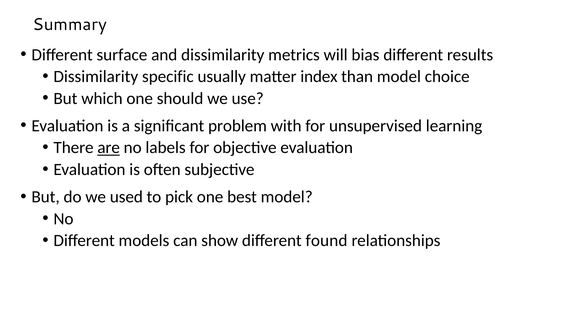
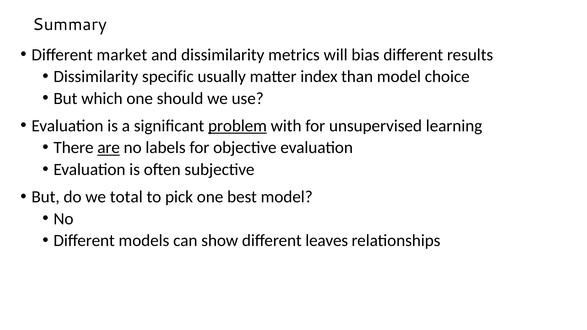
surface: surface -> market
problem underline: none -> present
used: used -> total
found: found -> leaves
